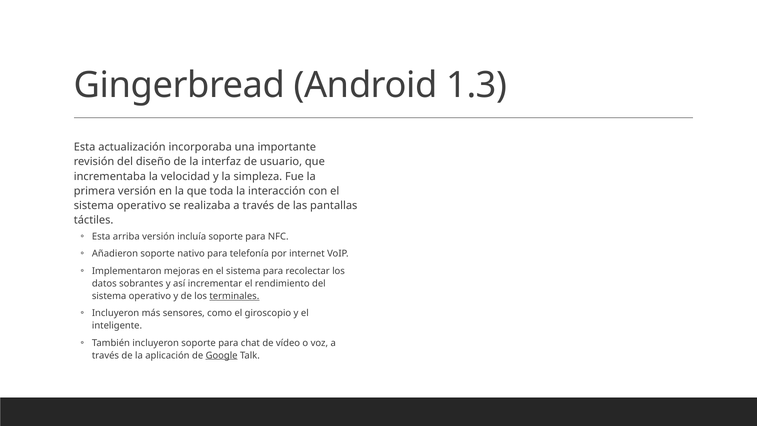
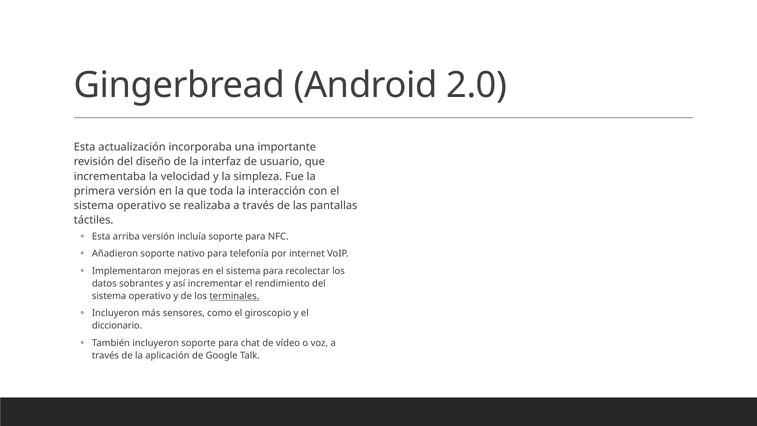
1.3: 1.3 -> 2.0
inteligente: inteligente -> diccionario
Google underline: present -> none
